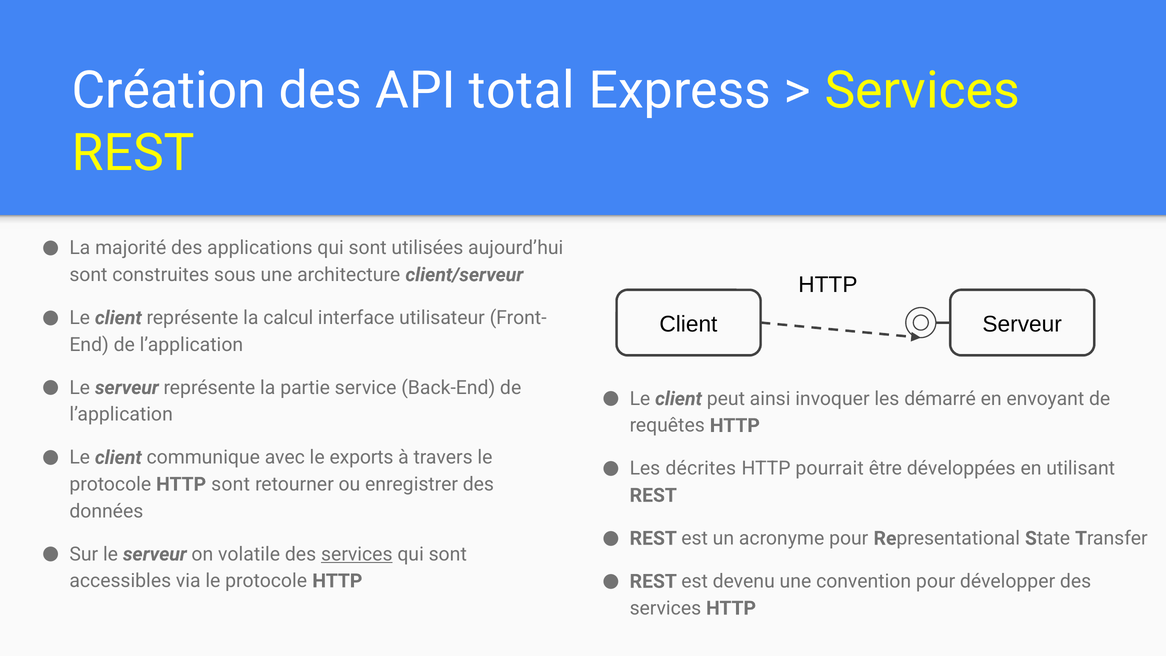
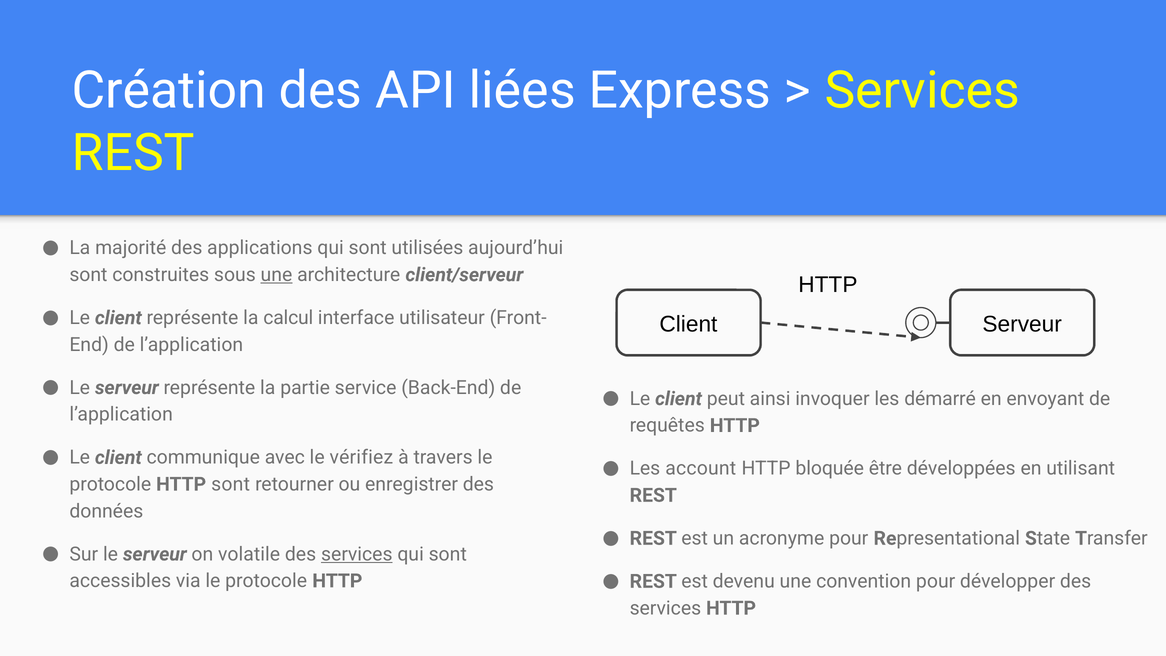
total: total -> liées
une at (276, 275) underline: none -> present
exports: exports -> vérifiez
décrites: décrites -> account
pourrait: pourrait -> bloquée
